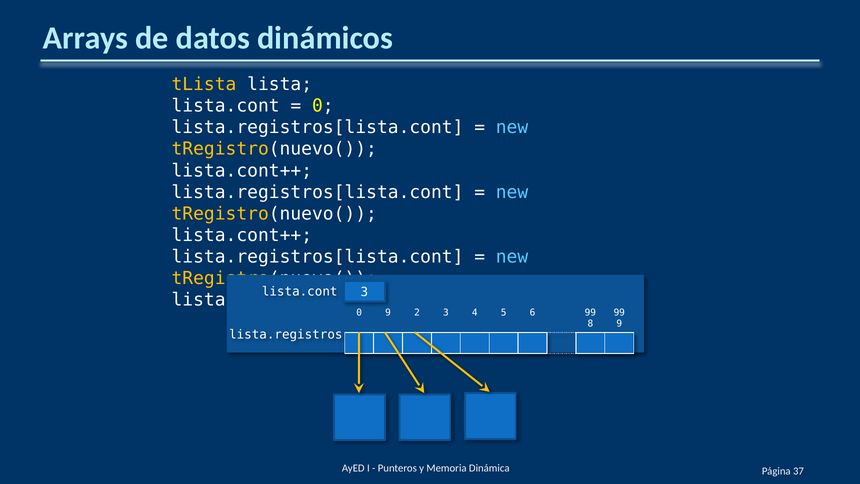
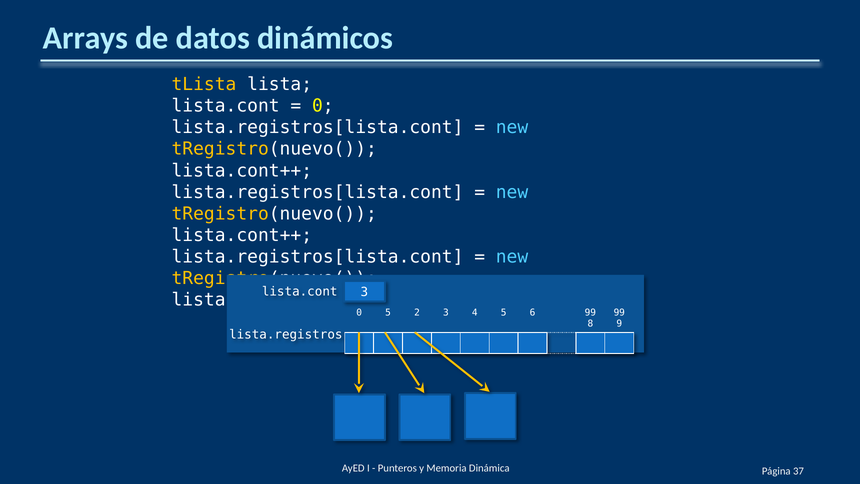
0 9: 9 -> 5
